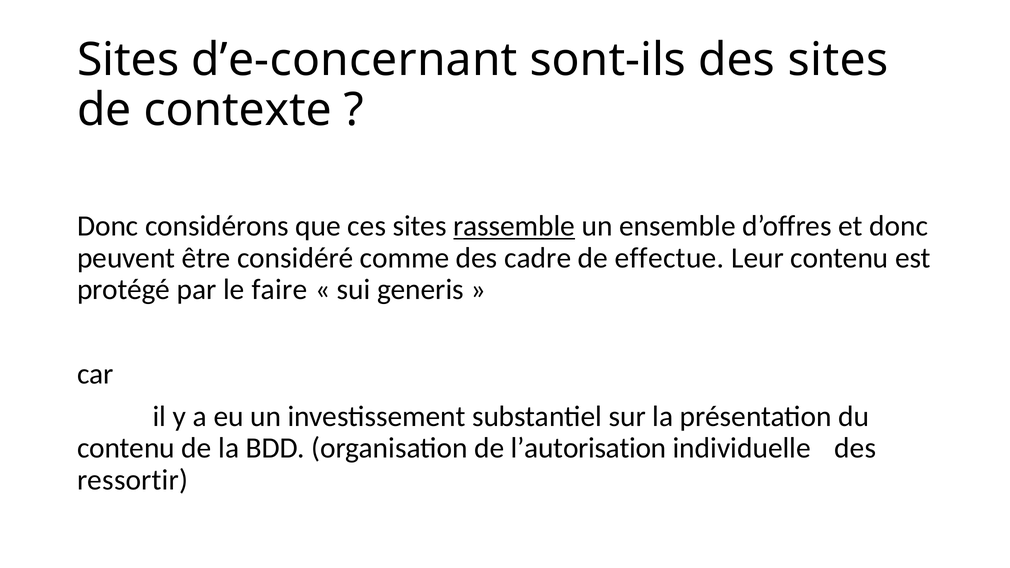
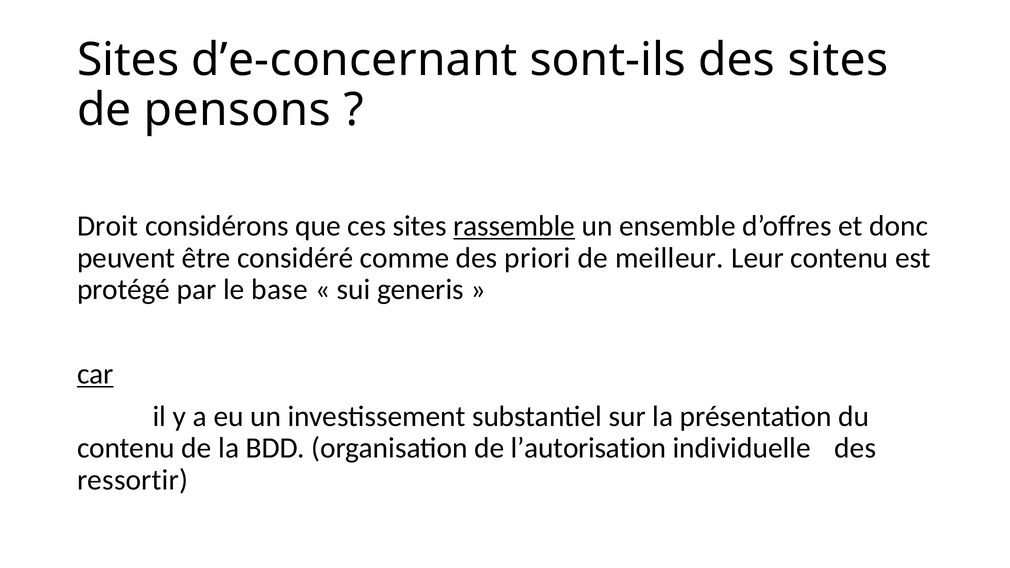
contexte: contexte -> pensons
Donc at (108, 226): Donc -> Droit
cadre: cadre -> priori
effectue: effectue -> meilleur
faire: faire -> base
car underline: none -> present
